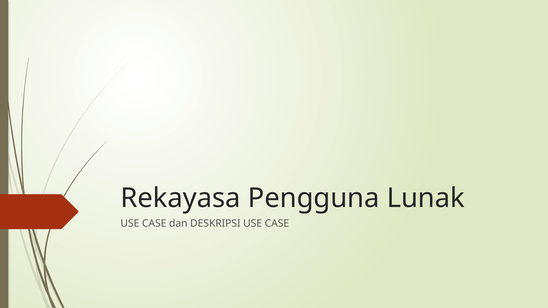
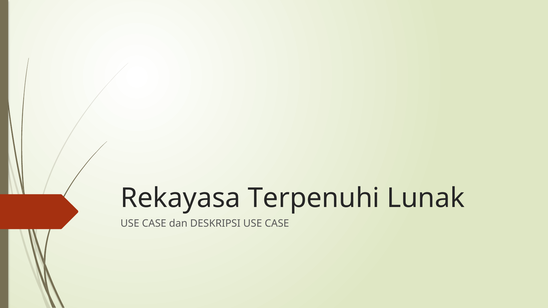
Pengguna: Pengguna -> Terpenuhi
